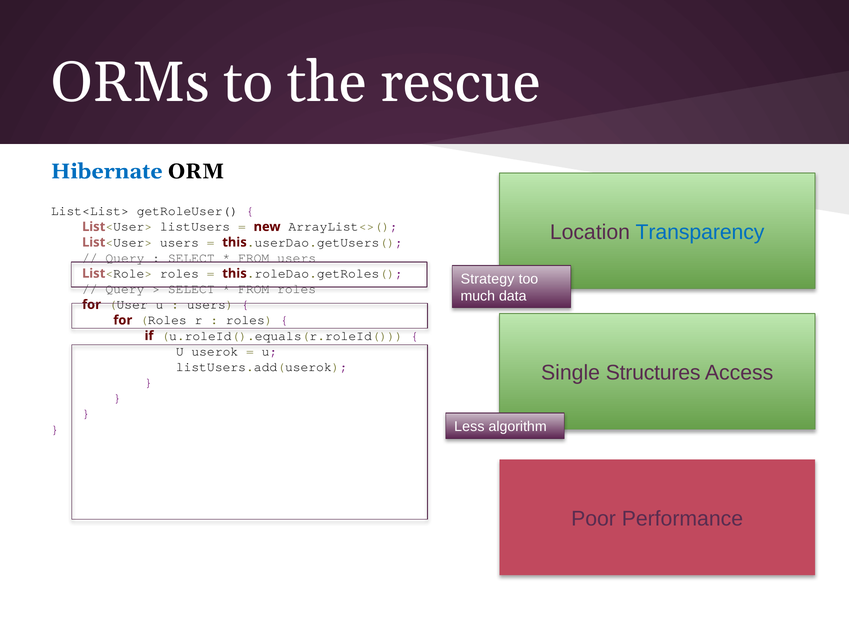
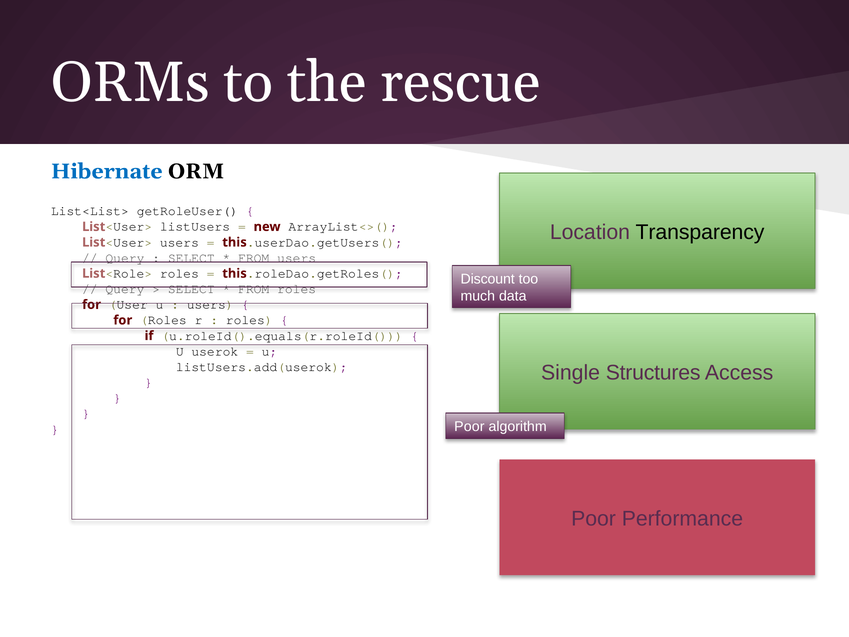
Transparency colour: blue -> black
Strategy: Strategy -> Discount
Less at (469, 427): Less -> Poor
